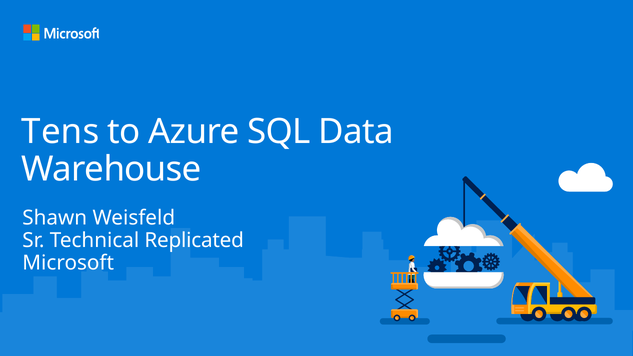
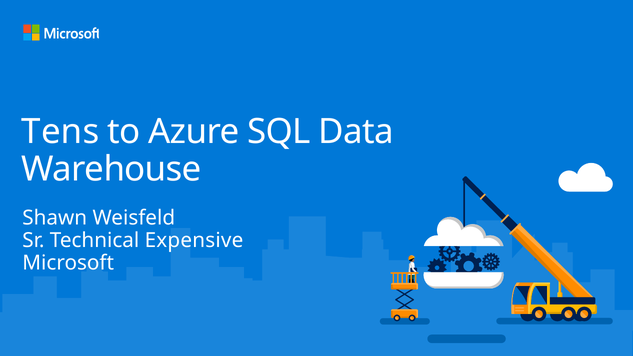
Replicated: Replicated -> Expensive
